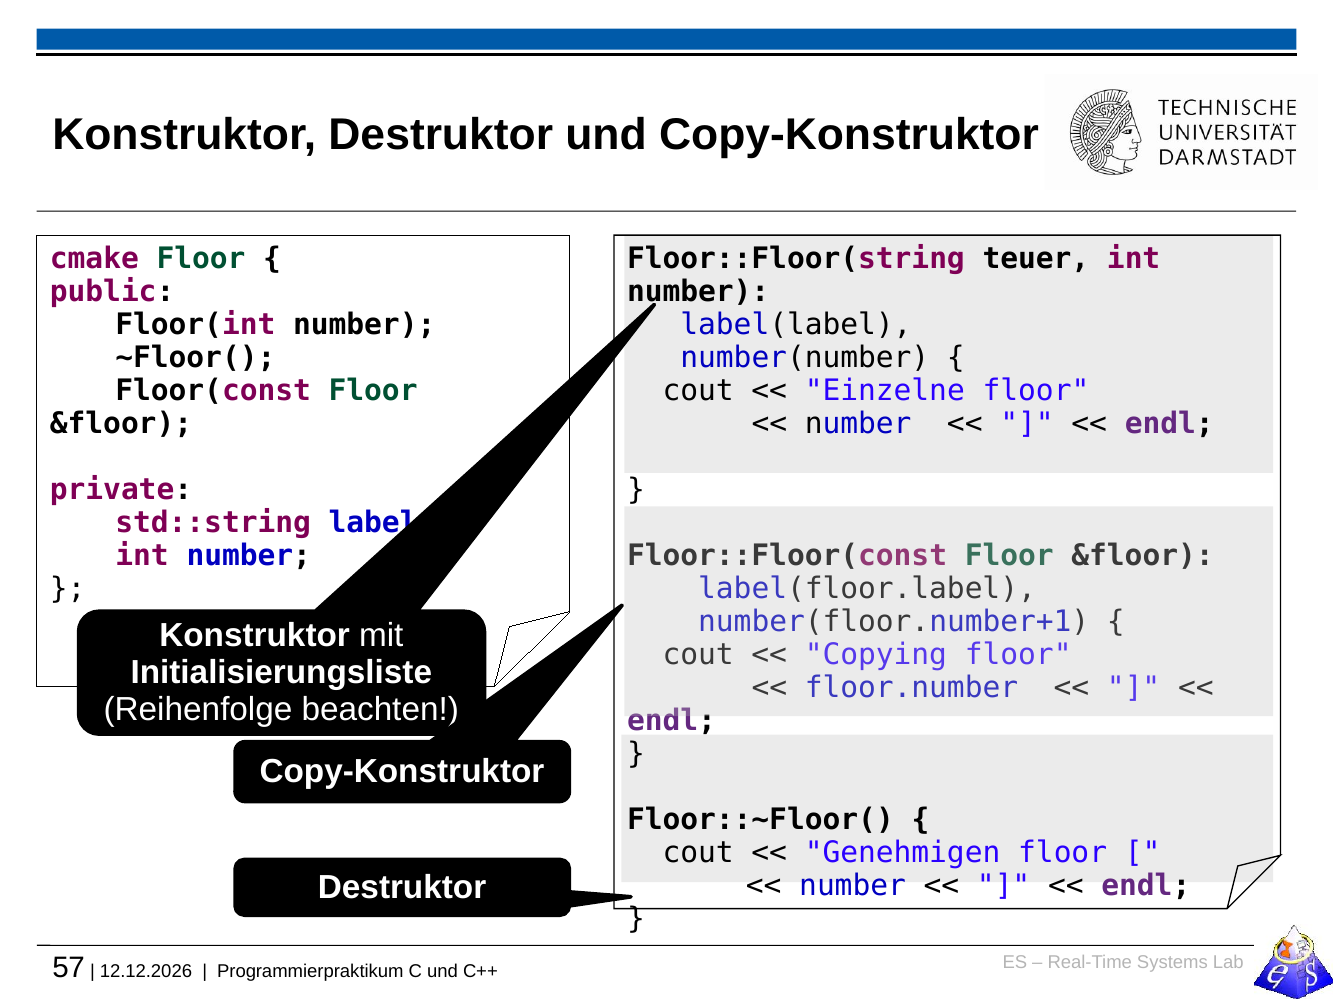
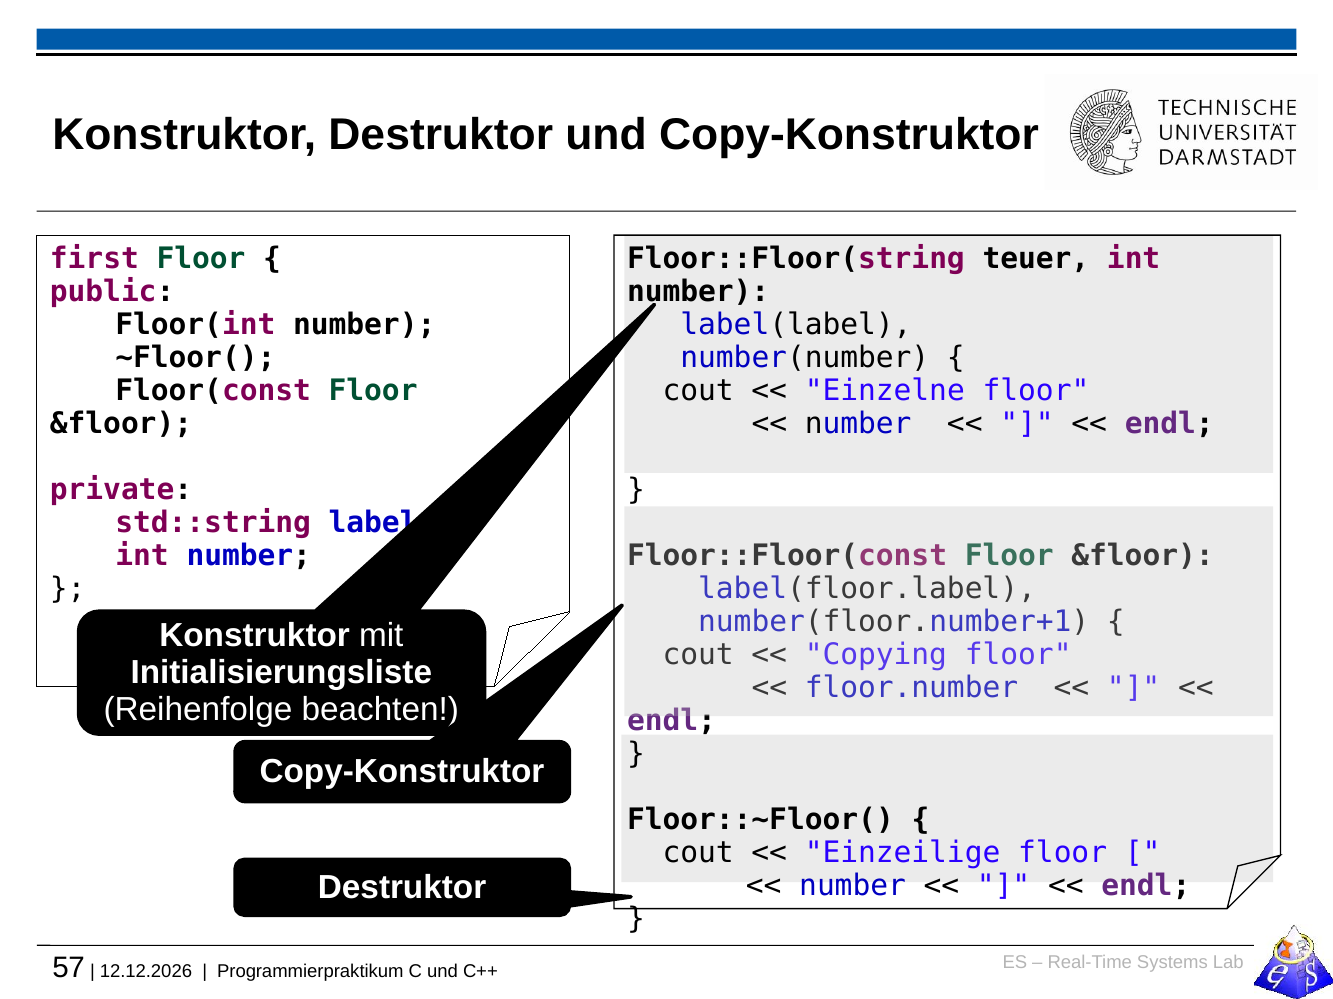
cmake: cmake -> first
Genehmigen: Genehmigen -> Einzeilige
